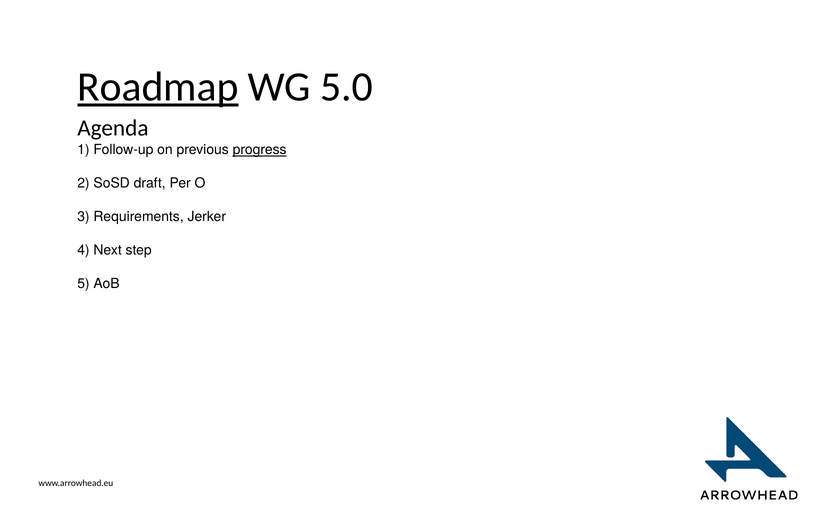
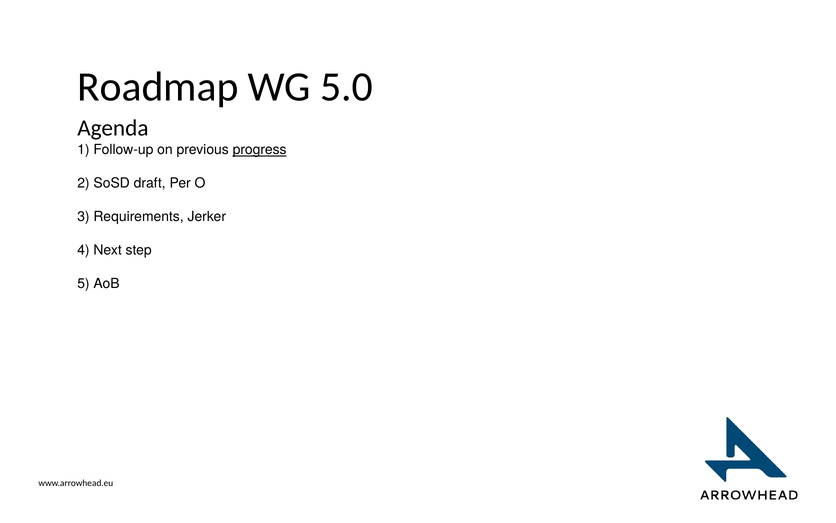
Roadmap underline: present -> none
